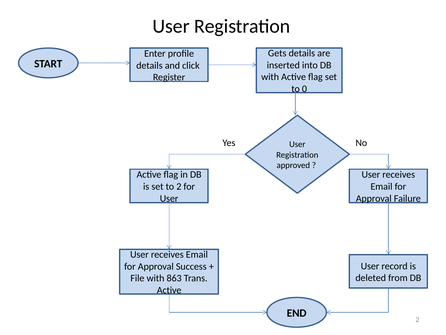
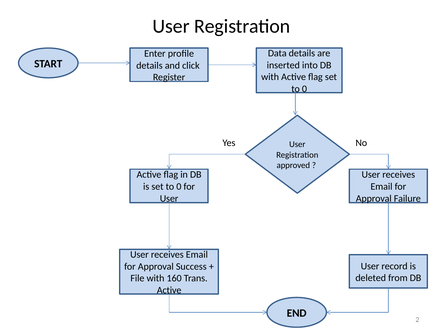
Gets: Gets -> Data
is set to 2: 2 -> 0
863: 863 -> 160
